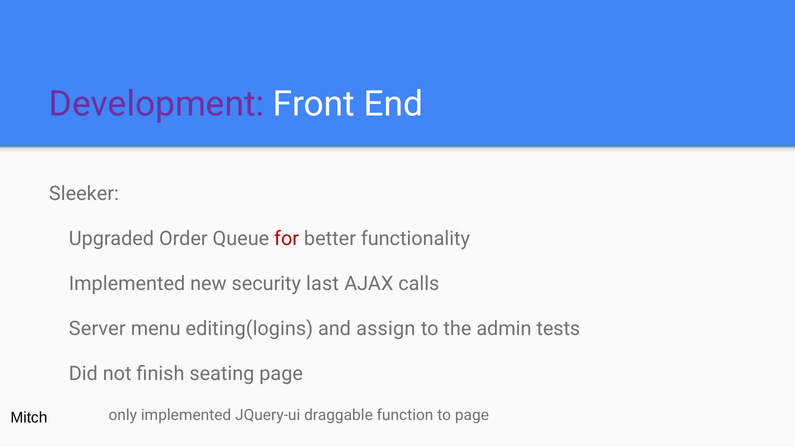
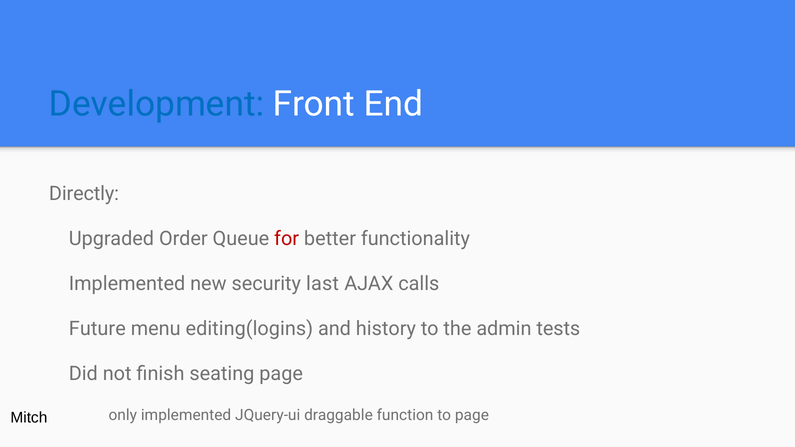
Development colour: purple -> blue
Sleeker: Sleeker -> Directly
Server: Server -> Future
assign: assign -> history
